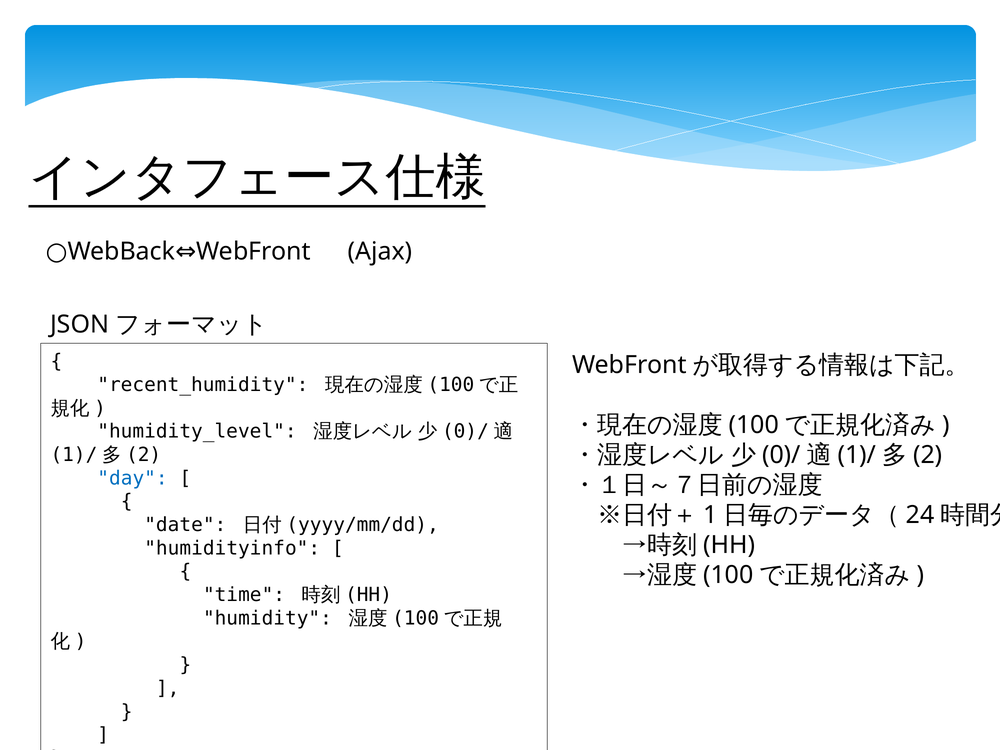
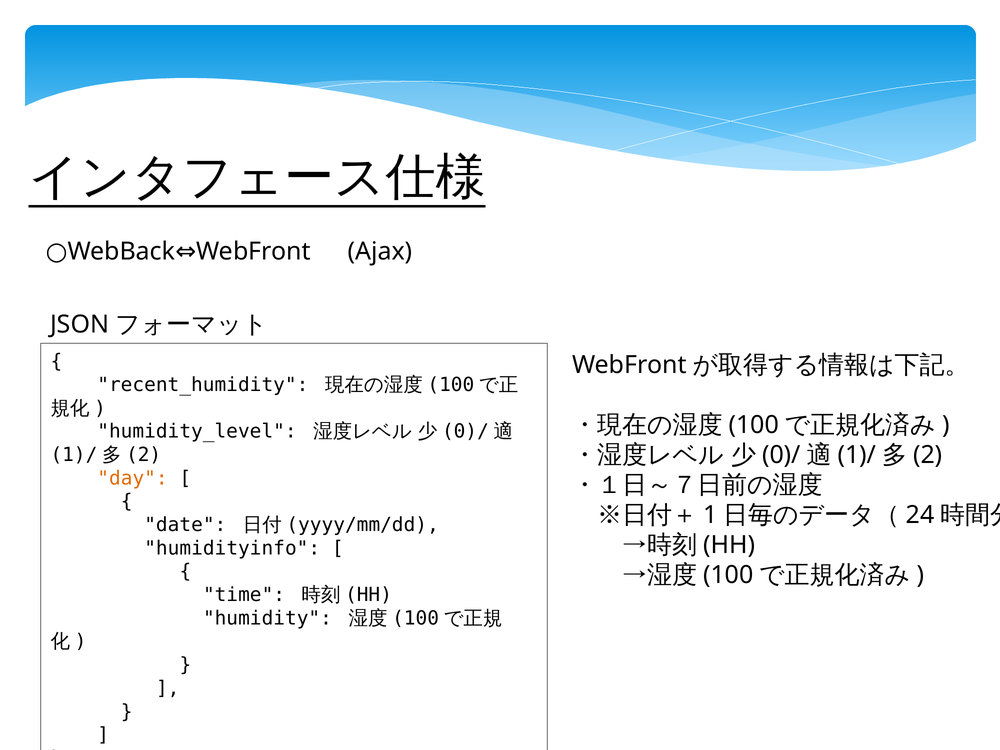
day colour: blue -> orange
